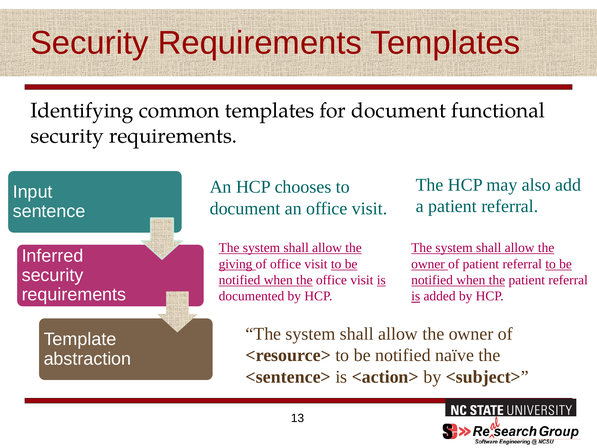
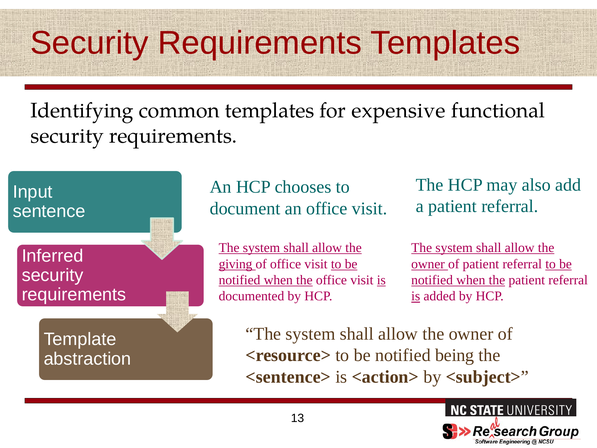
for document: document -> expensive
naïve: naïve -> being
